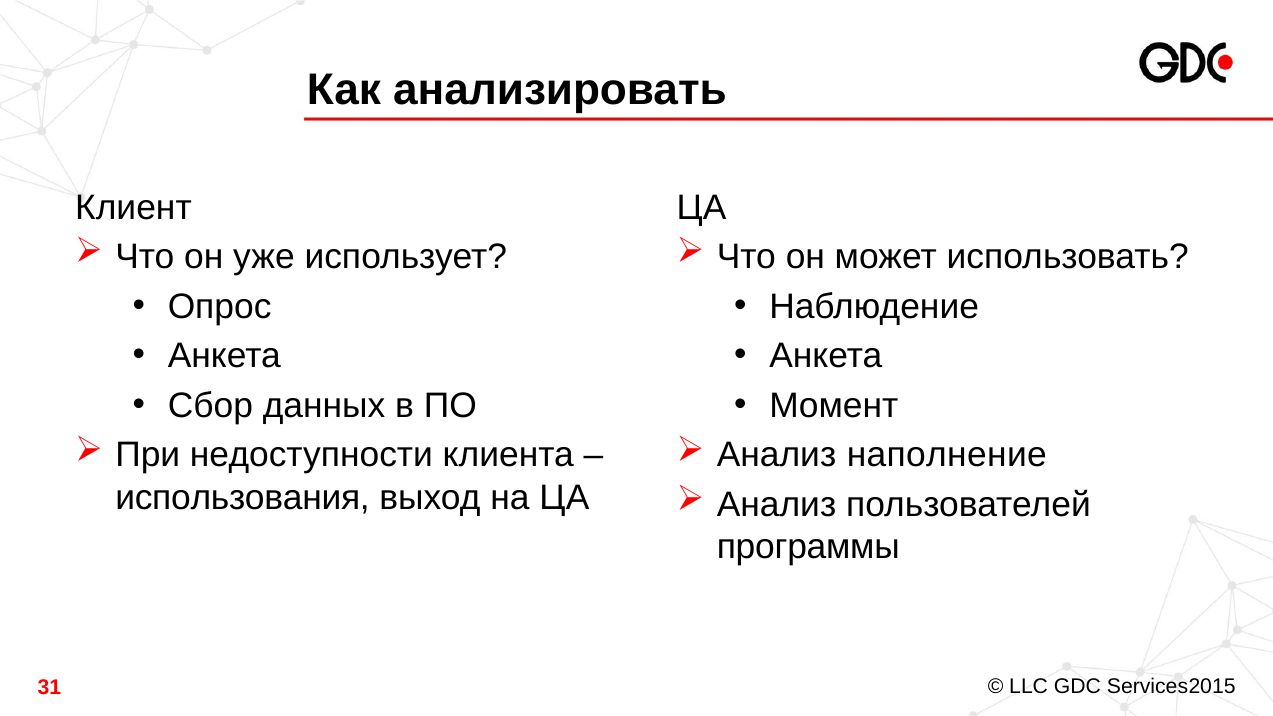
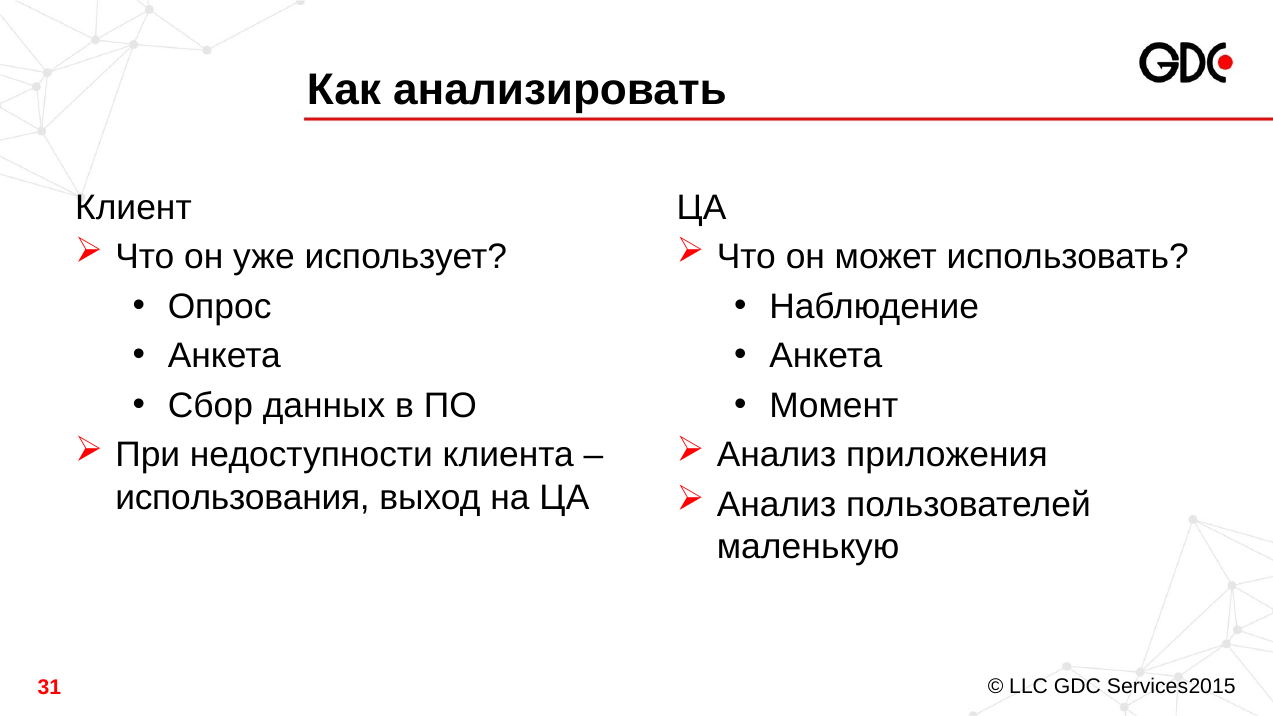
наполнение: наполнение -> приложения
программы: программы -> маленькую
